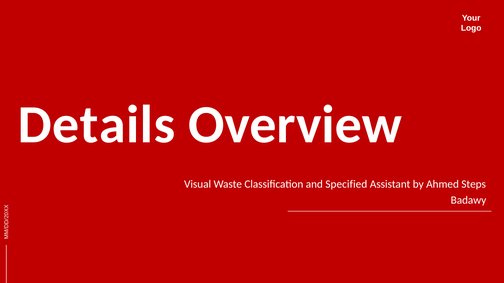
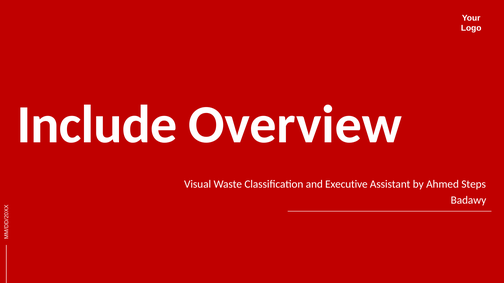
Details: Details -> Include
Specified: Specified -> Executive
